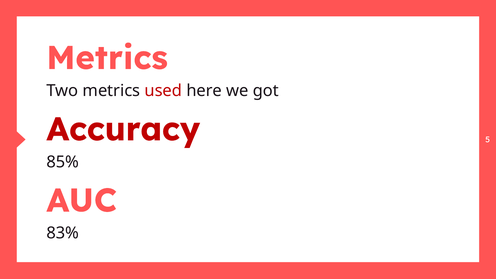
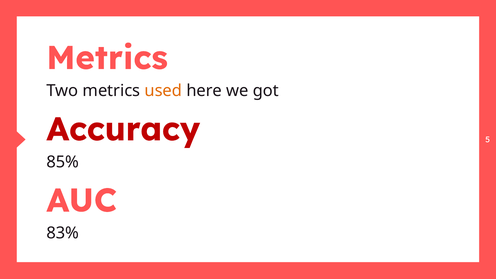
used colour: red -> orange
